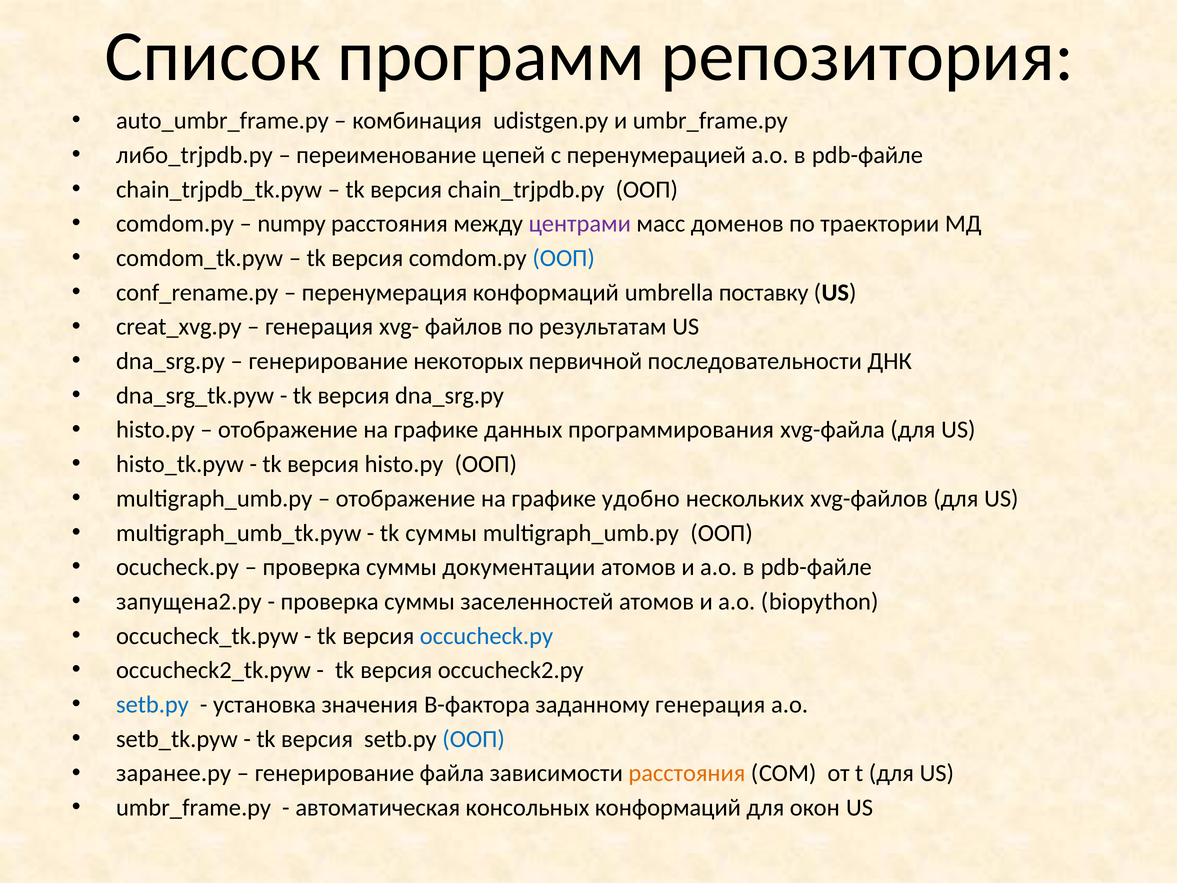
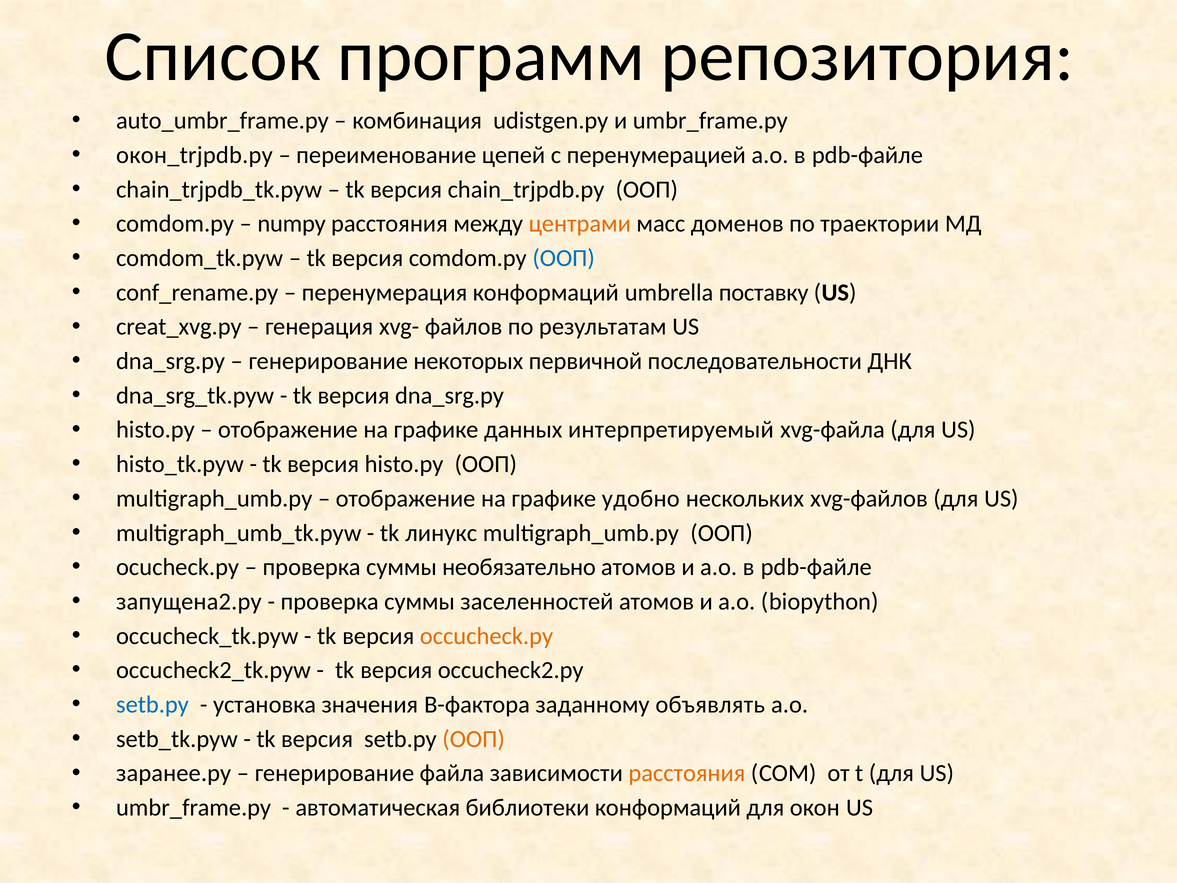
либо_trjpdb.py: либо_trjpdb.py -> окон_trjpdb.py
центрами colour: purple -> orange
программирования: программирования -> интерпретируемый
tk суммы: суммы -> линукс
документации: документации -> необязательно
occucheck.py colour: blue -> orange
заданному генерация: генерация -> объявлять
ООП at (474, 739) colour: blue -> orange
консольных: консольных -> библиотеки
